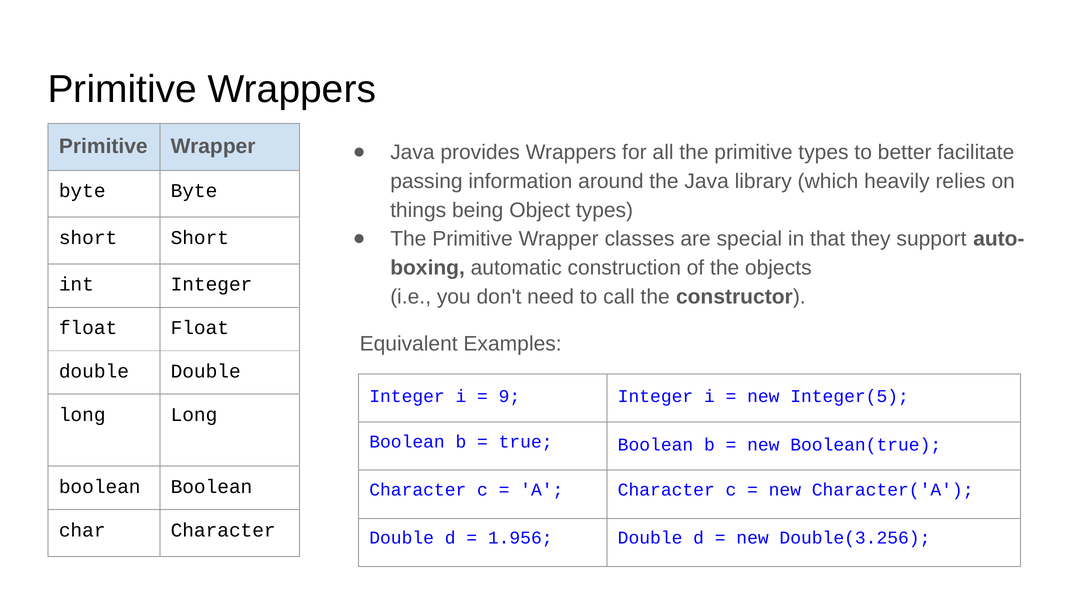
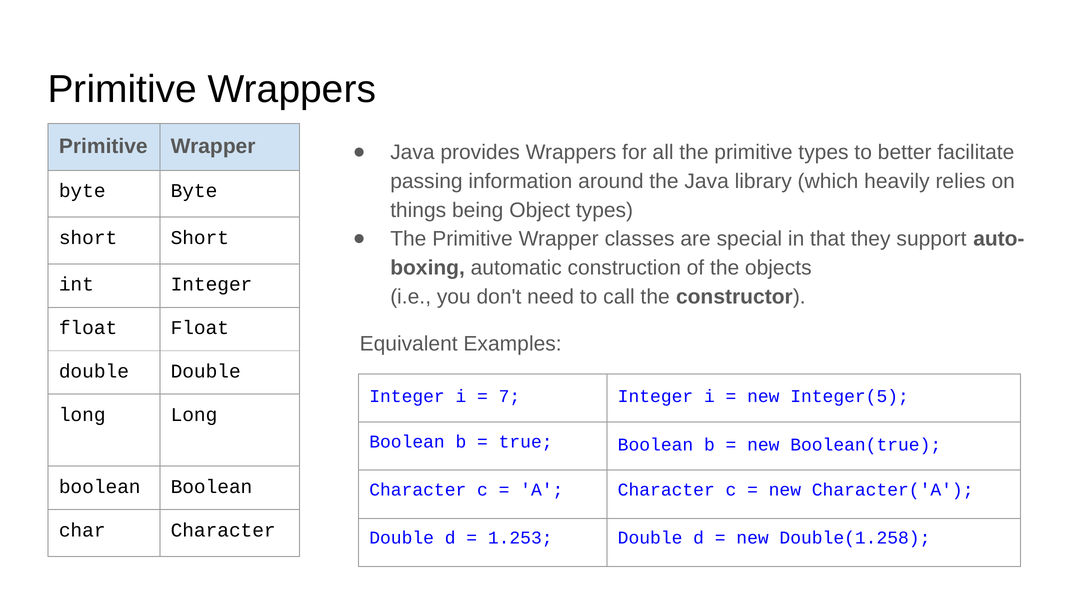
9: 9 -> 7
1.956: 1.956 -> 1.253
Double(3.256: Double(3.256 -> Double(1.258
